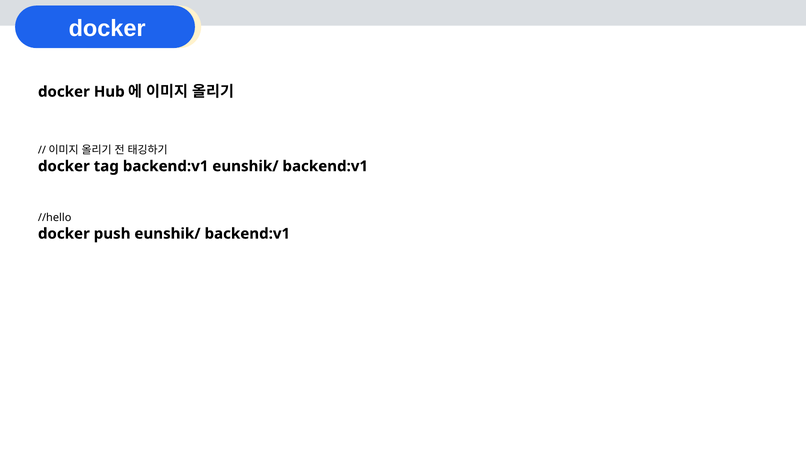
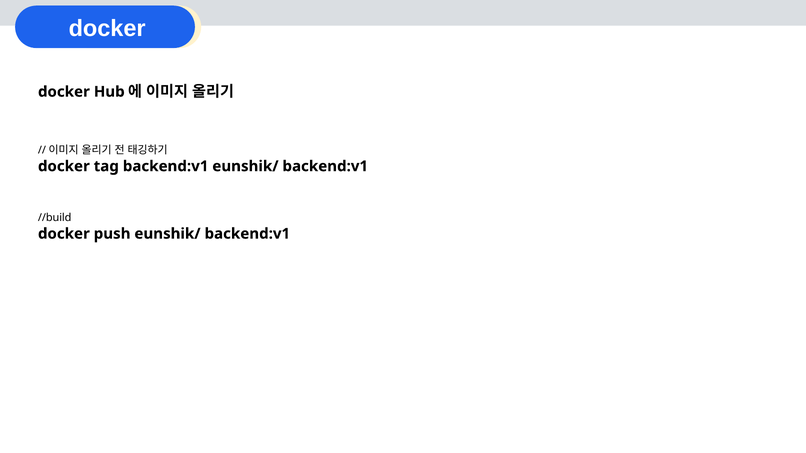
//hello: //hello -> //build
